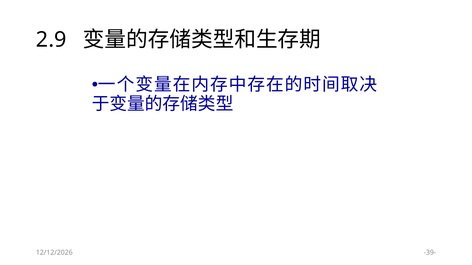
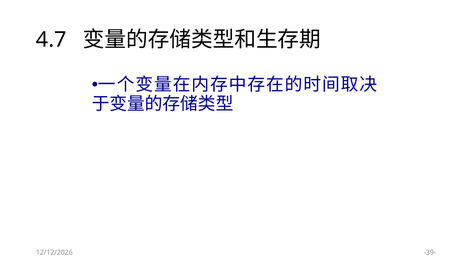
2.9: 2.9 -> 4.7
